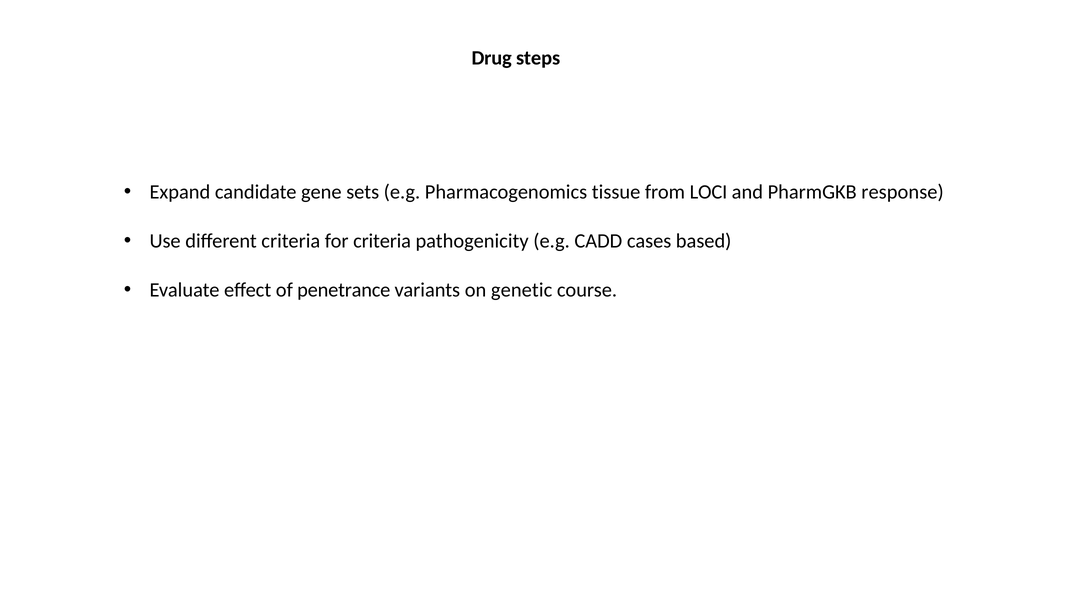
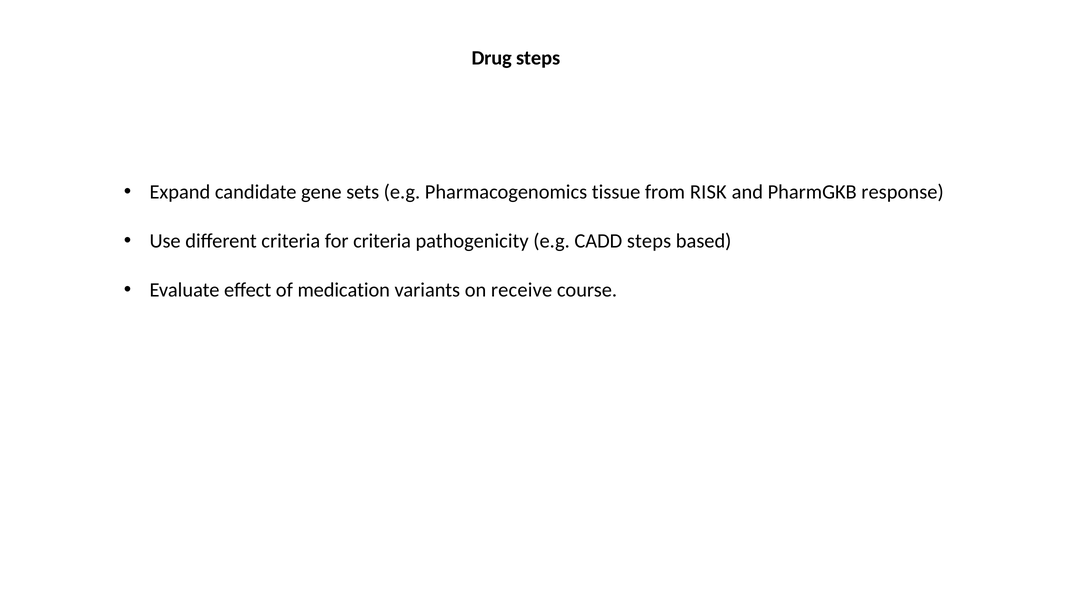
LOCI: LOCI -> RISK
CADD cases: cases -> steps
penetrance: penetrance -> medication
genetic: genetic -> receive
